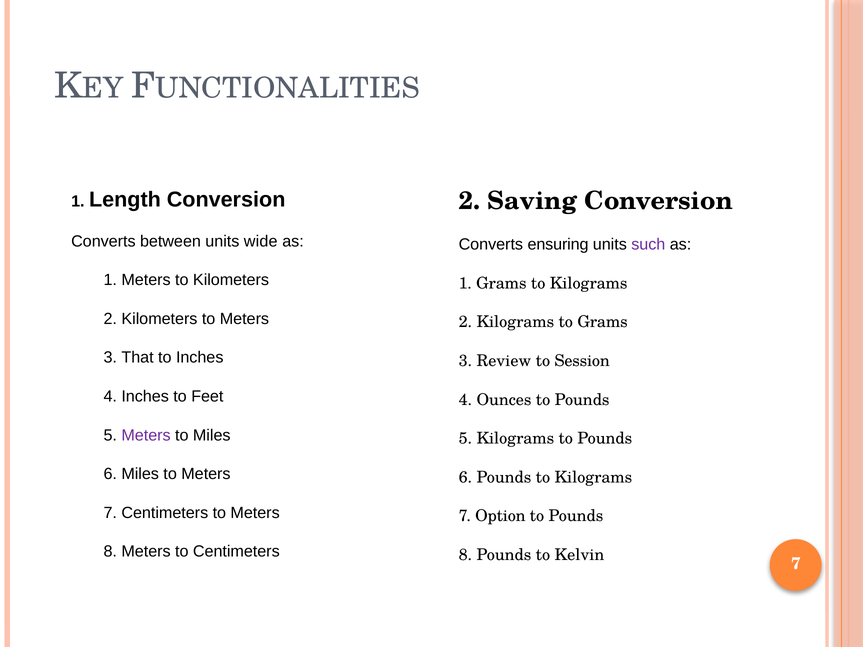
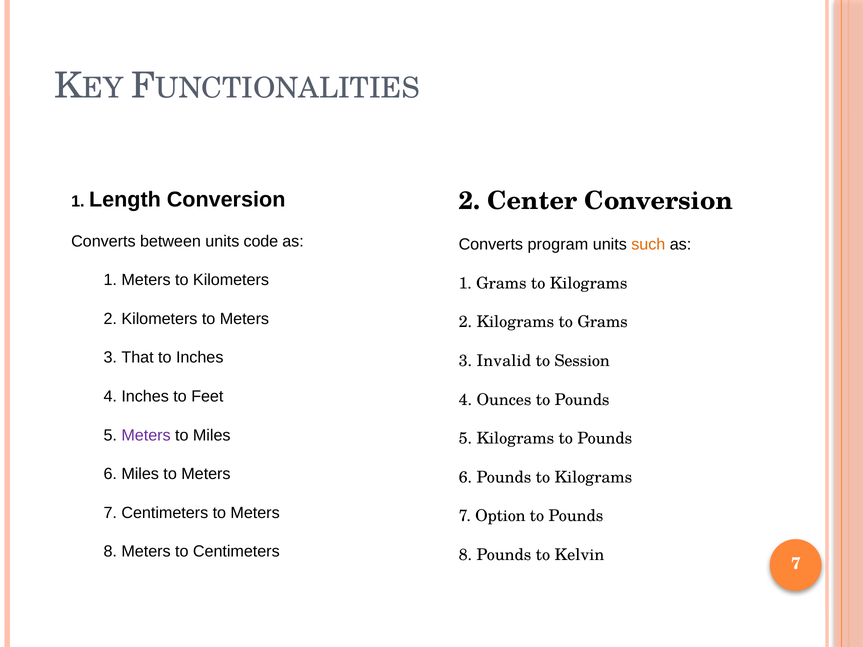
Saving: Saving -> Center
wide: wide -> code
ensuring: ensuring -> program
such colour: purple -> orange
Review: Review -> Invalid
